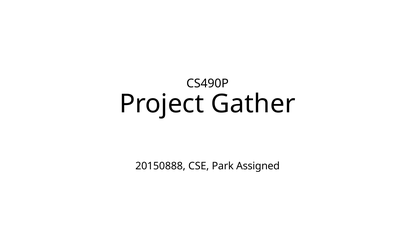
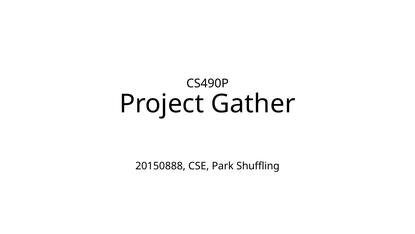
Assigned: Assigned -> Shuffling
